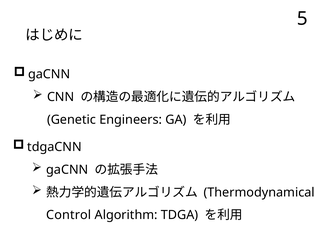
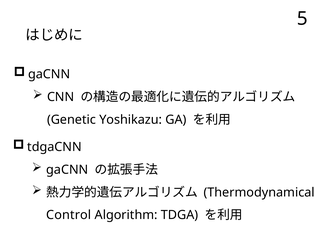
Engineers: Engineers -> Yoshikazu
